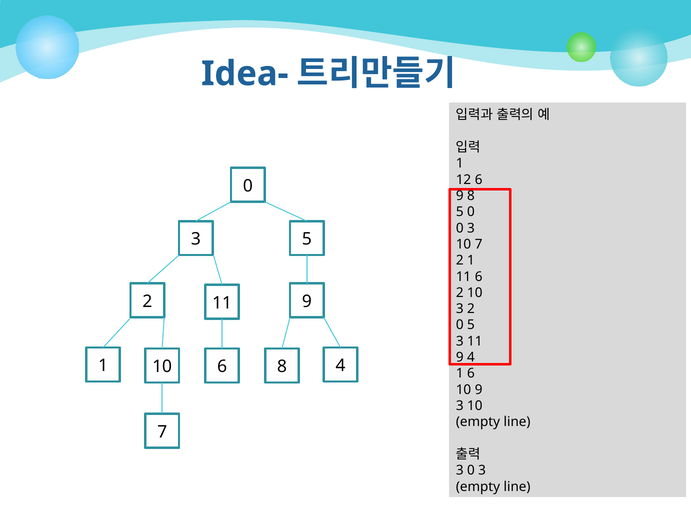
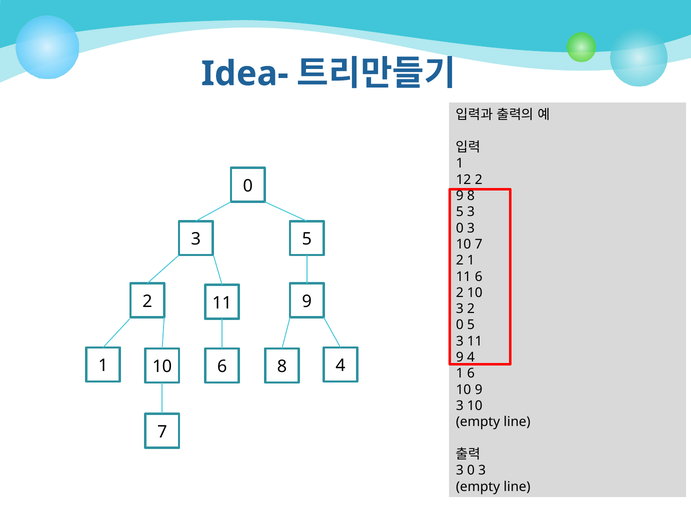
12 6: 6 -> 2
0 at (471, 212): 0 -> 3
